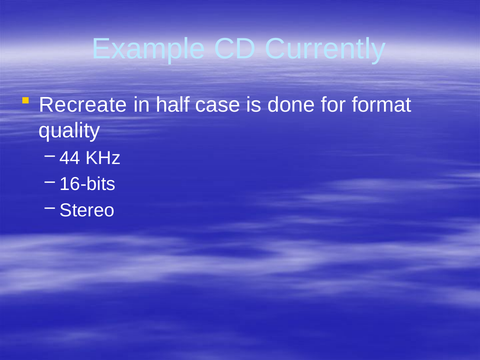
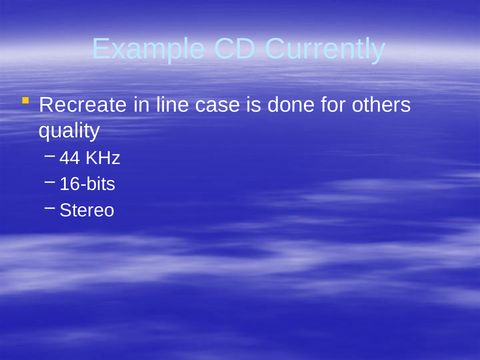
half: half -> line
format: format -> others
